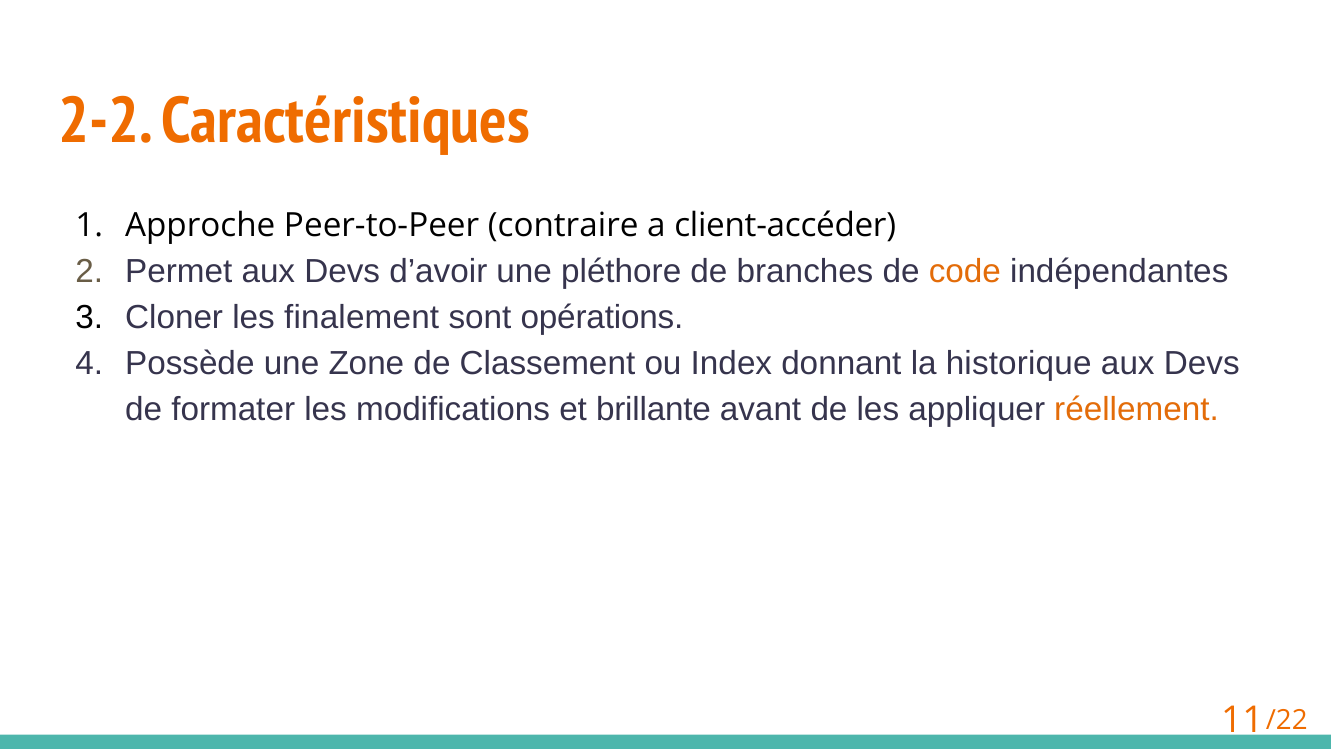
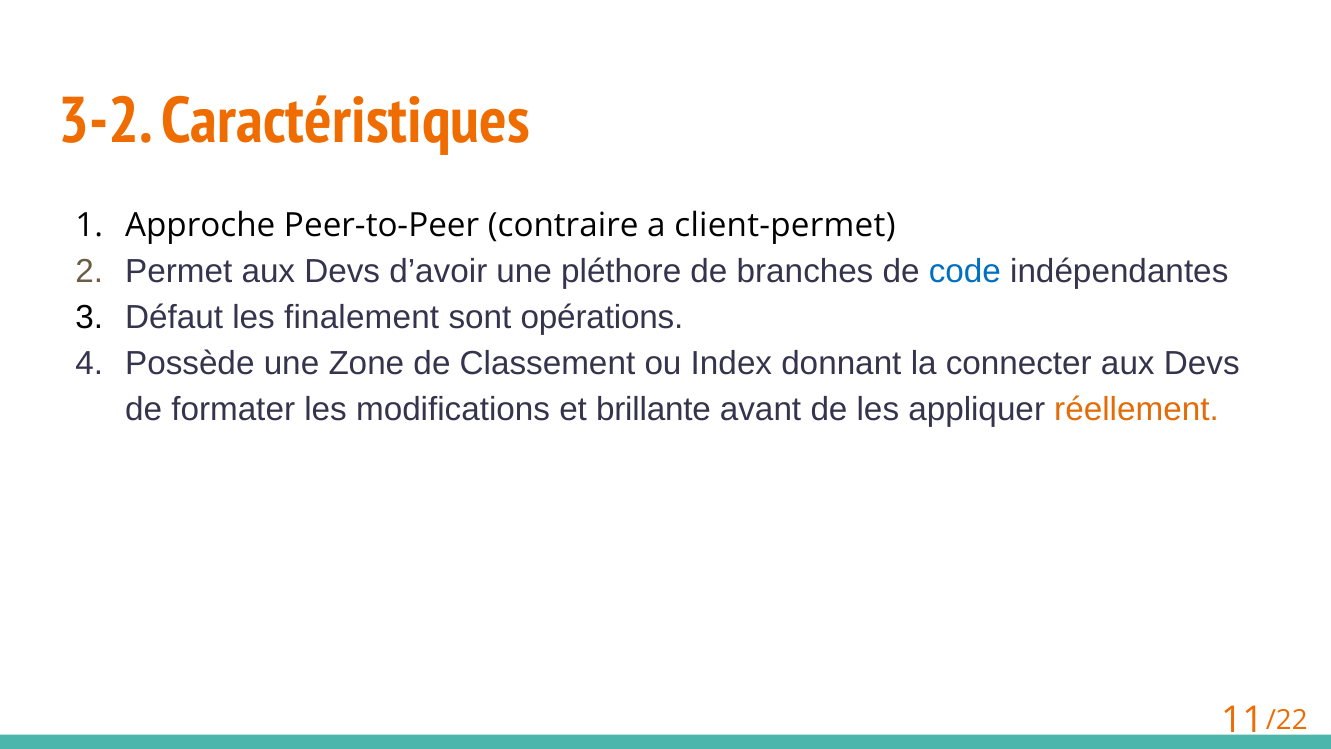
2-2: 2-2 -> 3-2
client-accéder: client-accéder -> client-permet
code colour: orange -> blue
Cloner: Cloner -> Défaut
historique: historique -> connecter
